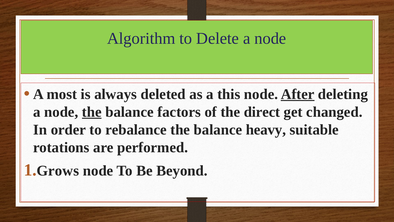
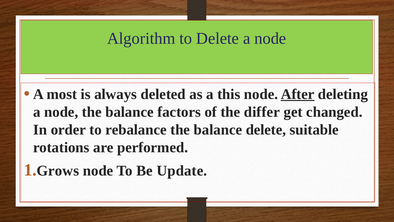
the at (92, 112) underline: present -> none
direct: direct -> differ
balance heavy: heavy -> delete
Beyond: Beyond -> Update
